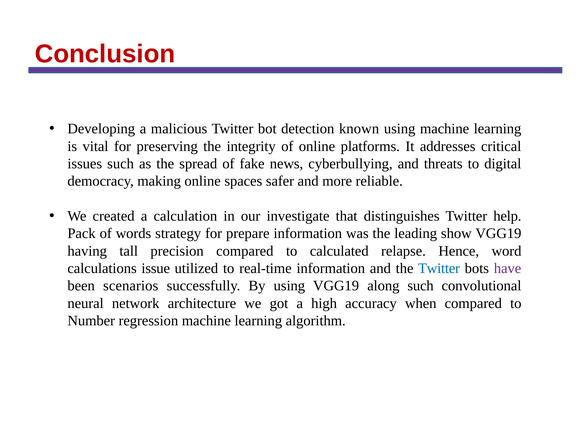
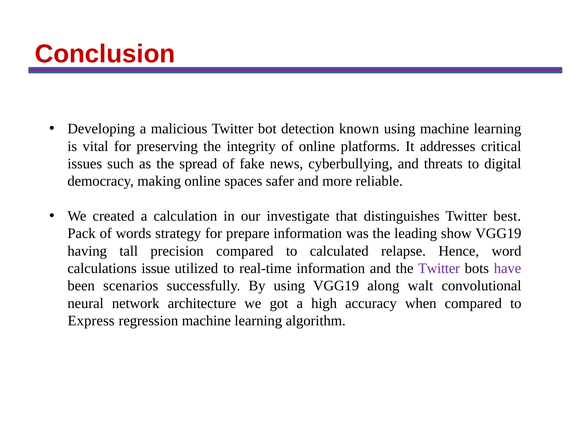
help: help -> best
Twitter at (439, 268) colour: blue -> purple
along such: such -> walt
Number: Number -> Express
